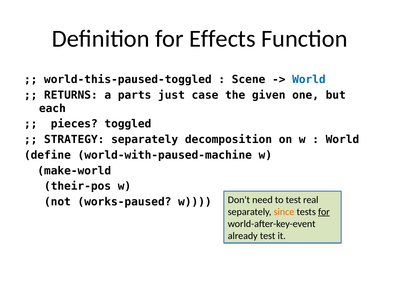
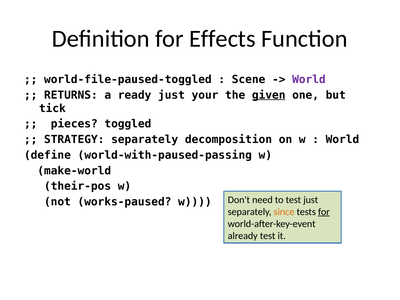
world-this-paused-toggled: world-this-paused-toggled -> world-file-paused-toggled
World at (309, 79) colour: blue -> purple
parts: parts -> ready
case: case -> your
given underline: none -> present
each: each -> tick
world-with-paused-machine: world-with-paused-machine -> world-with-paused-passing
test real: real -> just
